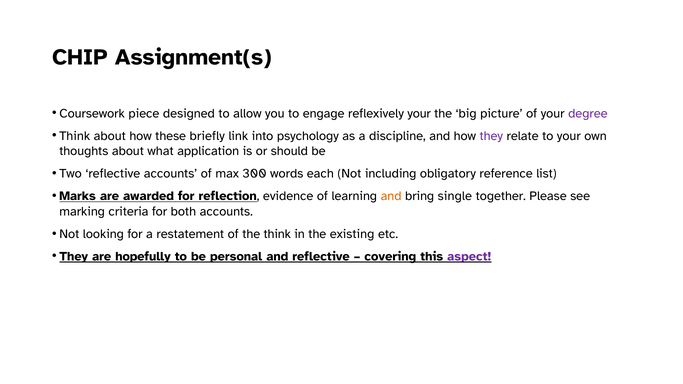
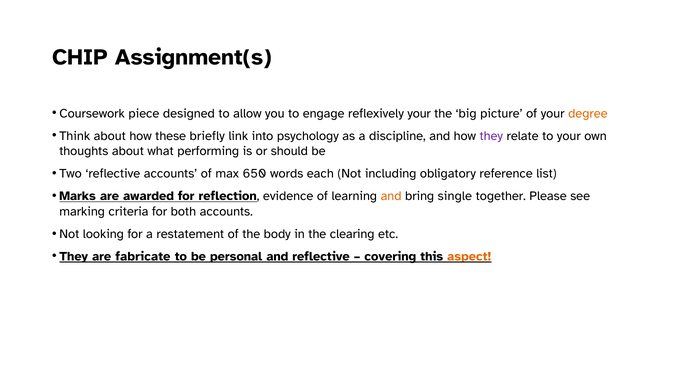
degree colour: purple -> orange
application: application -> performing
300: 300 -> 650
the think: think -> body
existing: existing -> clearing
hopefully: hopefully -> fabricate
aspect colour: purple -> orange
